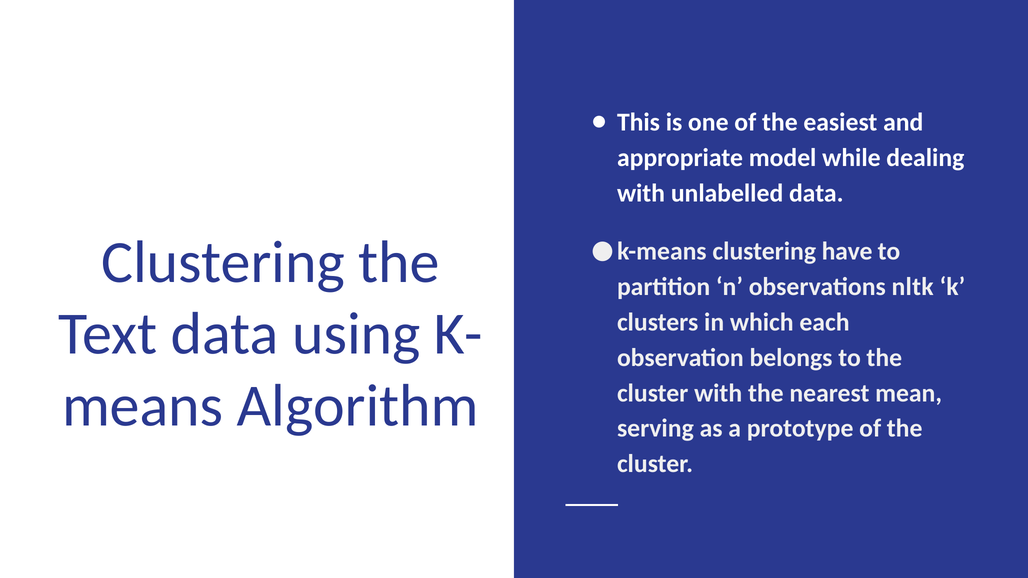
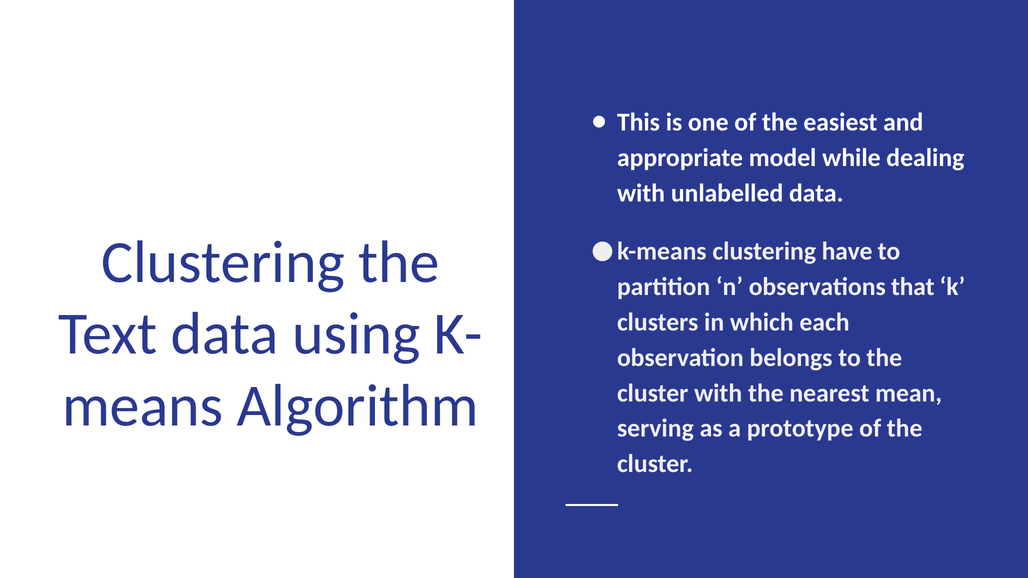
nltk: nltk -> that
